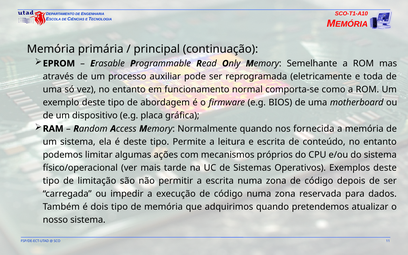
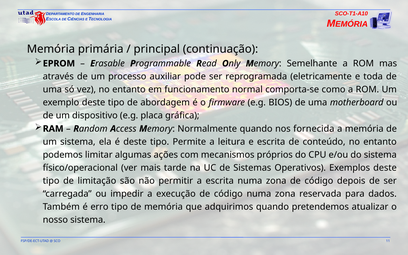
dois: dois -> erro
